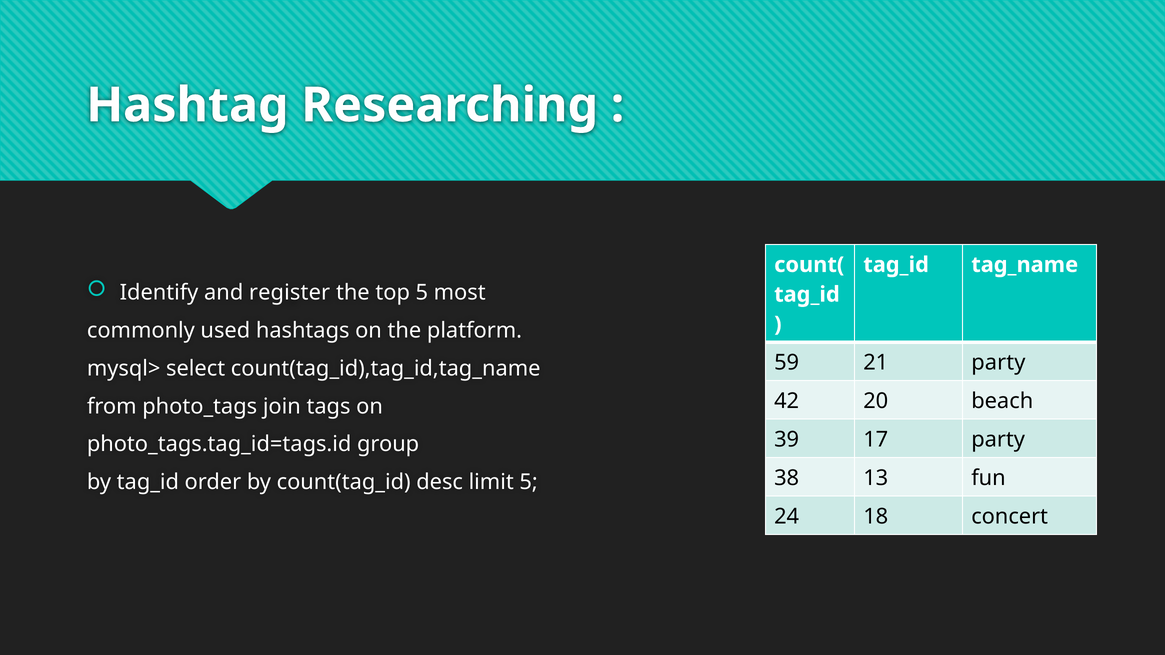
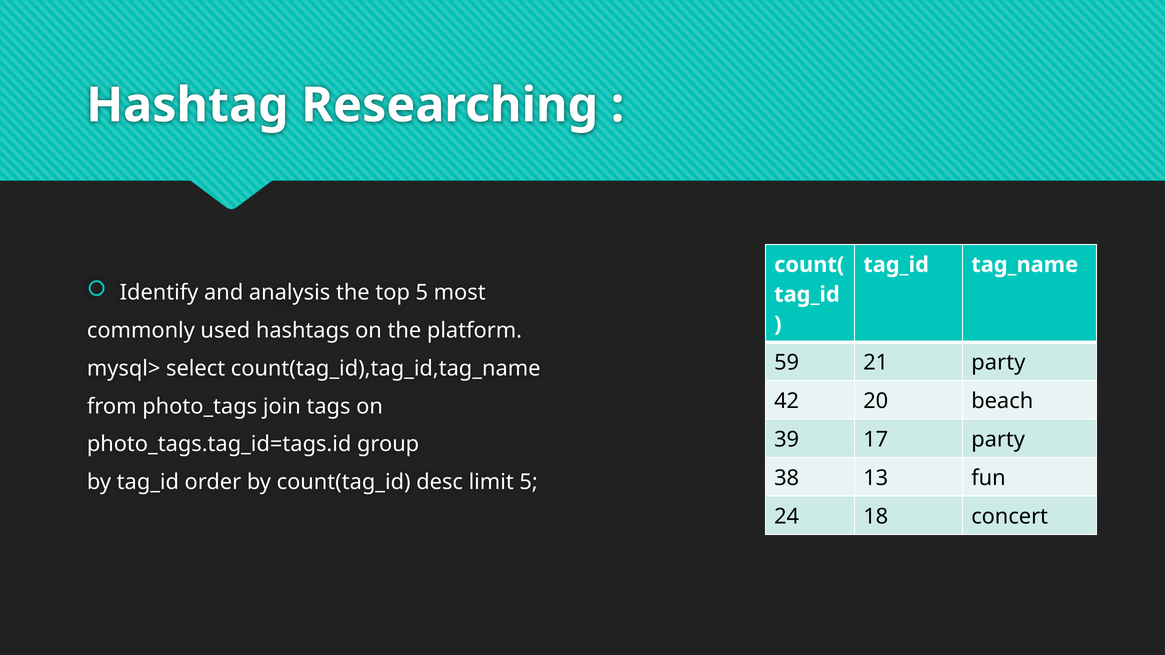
register: register -> analysis
